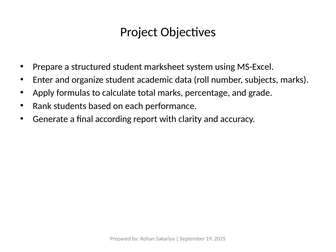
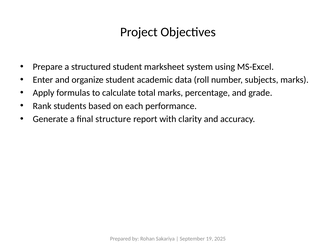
according: according -> structure
